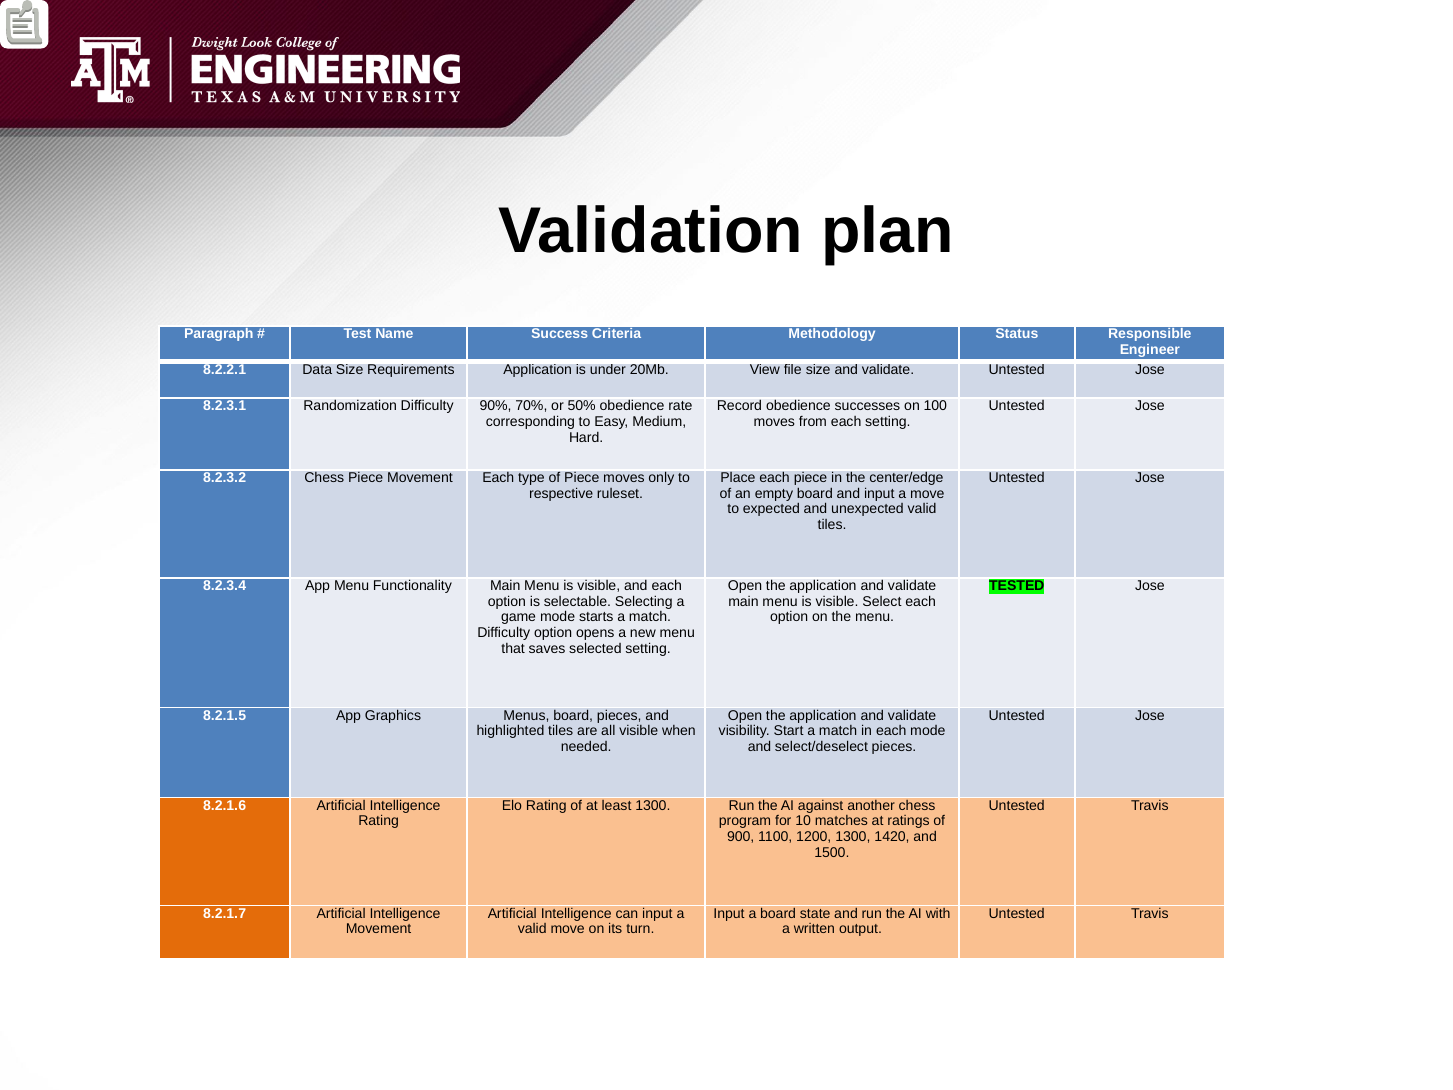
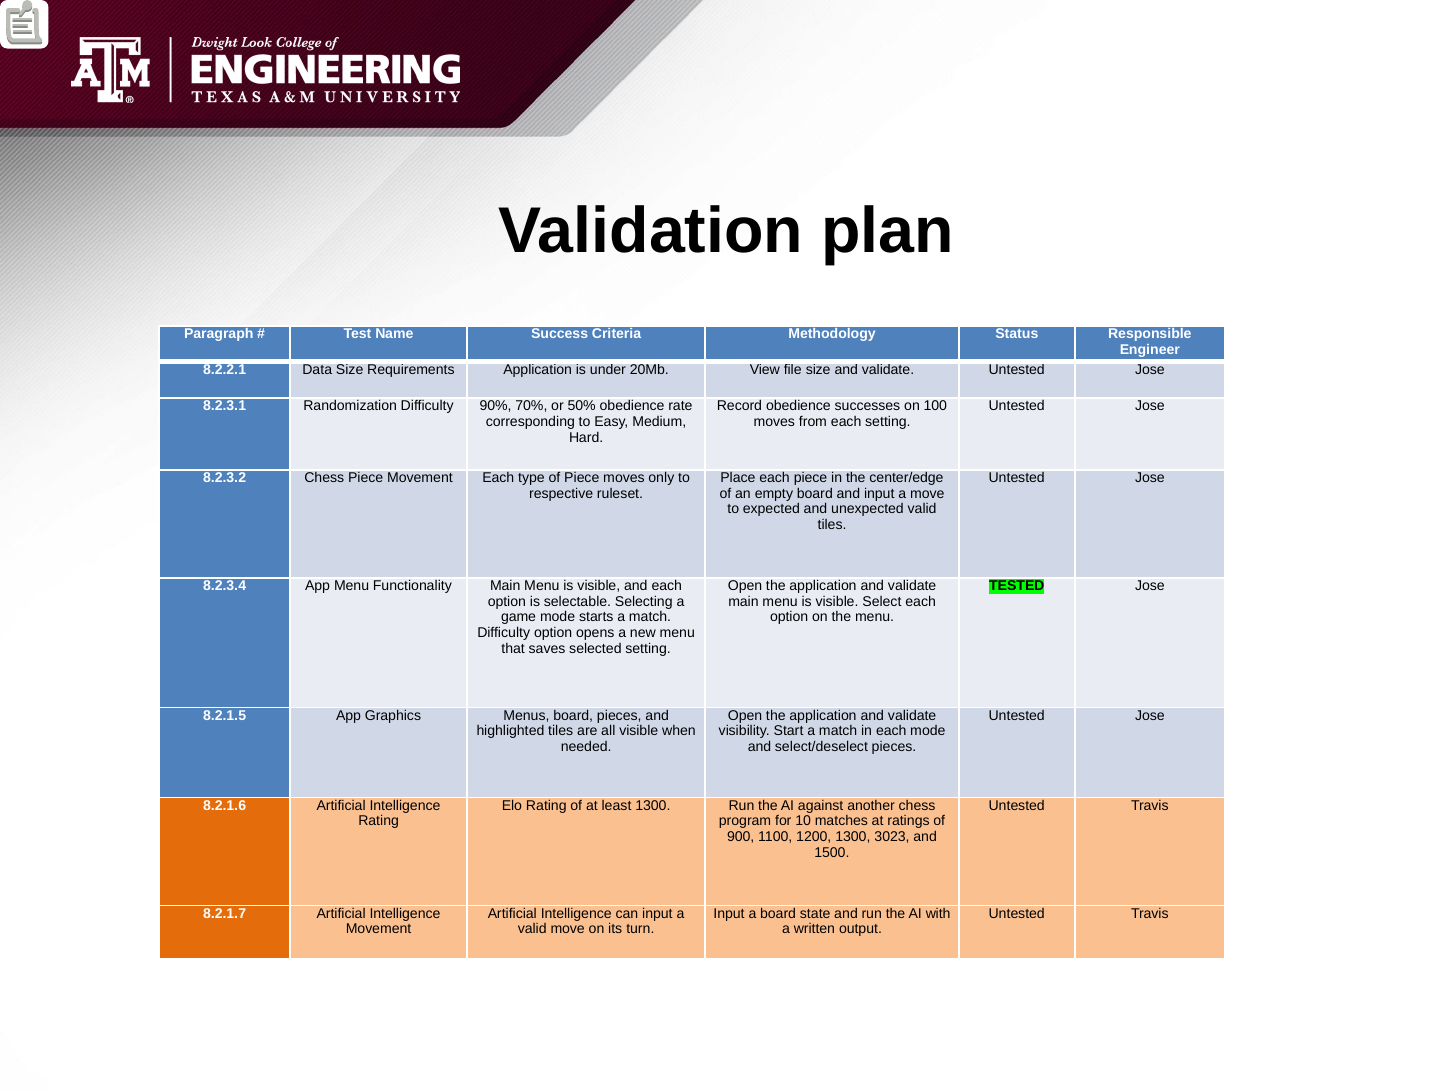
1420: 1420 -> 3023
